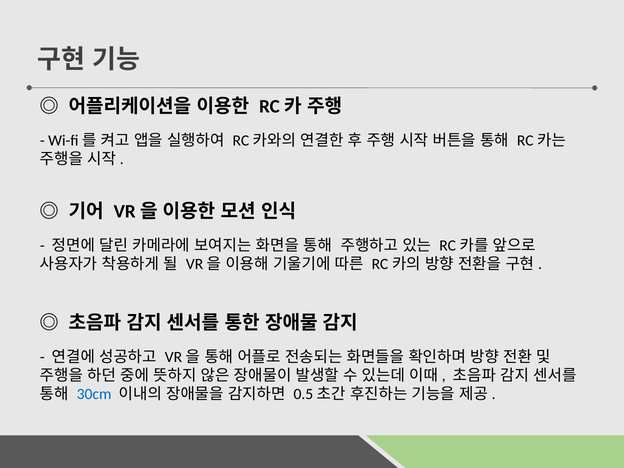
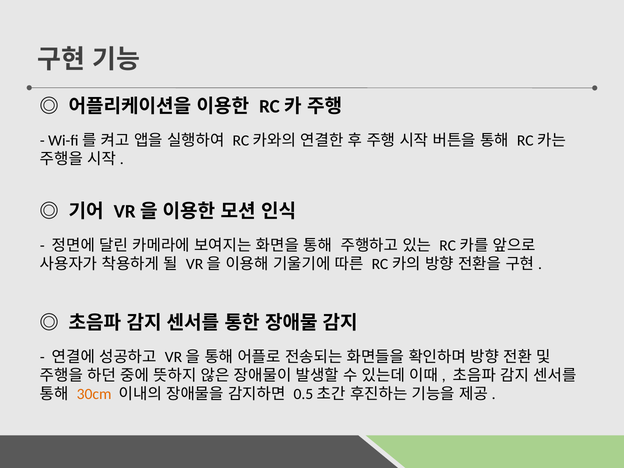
30cm colour: blue -> orange
